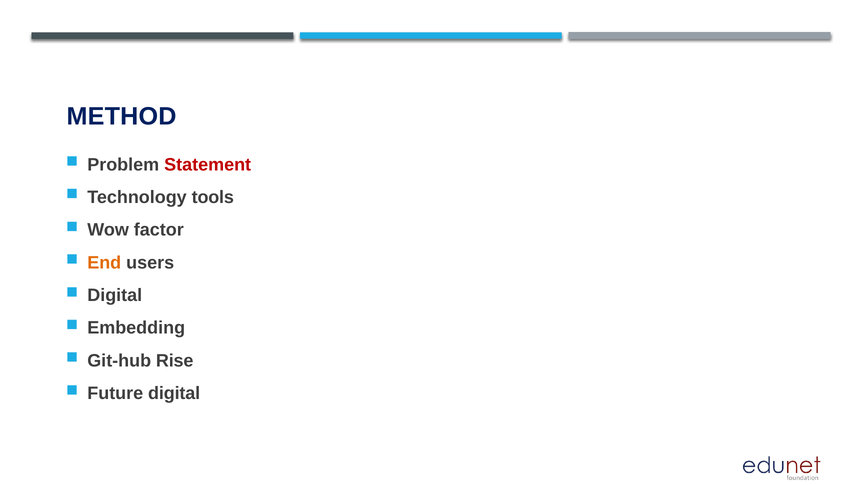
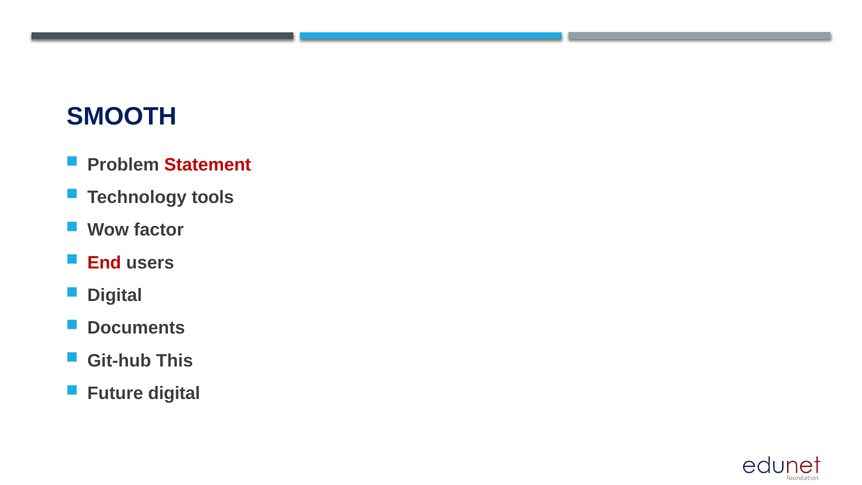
METHOD: METHOD -> SMOOTH
End colour: orange -> red
Embedding: Embedding -> Documents
Rise: Rise -> This
